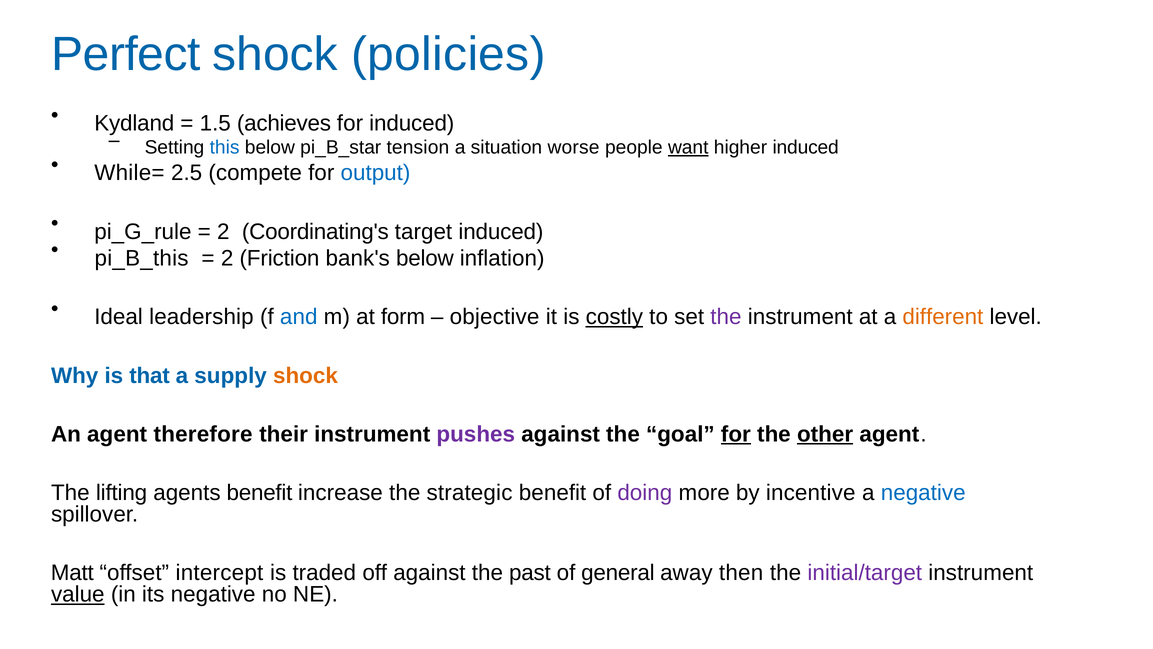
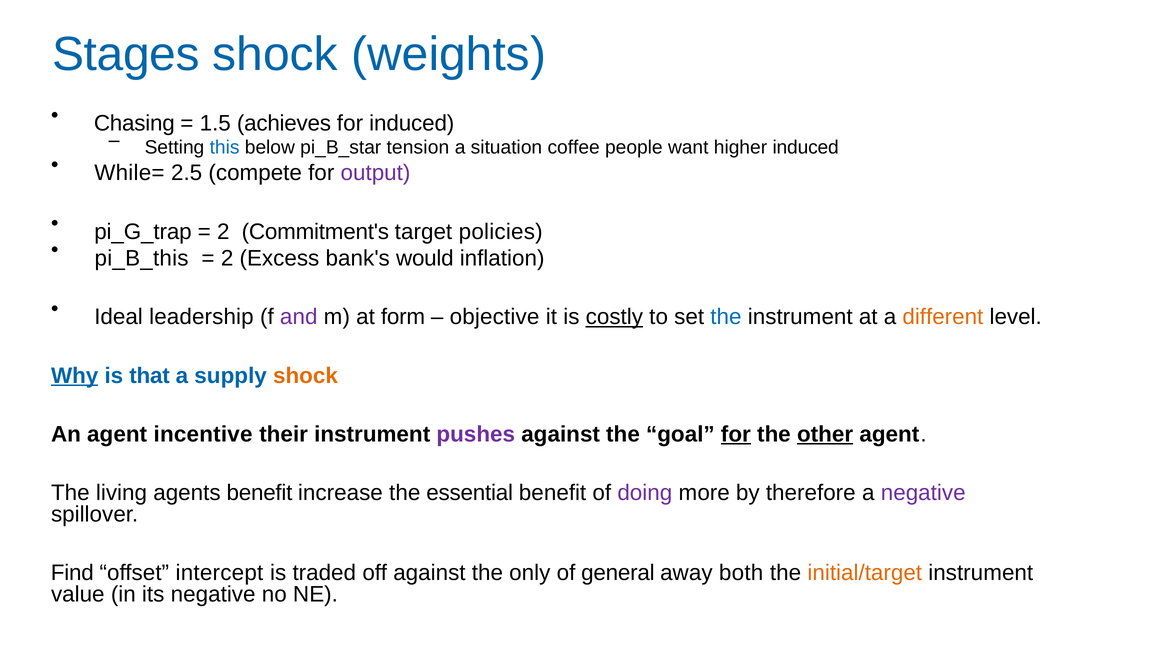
Perfect: Perfect -> Stages
policies: policies -> weights
Kydland: Kydland -> Chasing
worse: worse -> coffee
want underline: present -> none
output colour: blue -> purple
pi_G_rule: pi_G_rule -> pi_G_trap
Coordinating's: Coordinating's -> Commitment's
target induced: induced -> policies
Friction: Friction -> Excess
bank's below: below -> would
and colour: blue -> purple
the at (726, 317) colour: purple -> blue
Why underline: none -> present
therefore: therefore -> incentive
lifting: lifting -> living
strategic: strategic -> essential
incentive: incentive -> therefore
negative at (923, 493) colour: blue -> purple
Matt: Matt -> Find
past: past -> only
then: then -> both
initial/target colour: purple -> orange
value underline: present -> none
